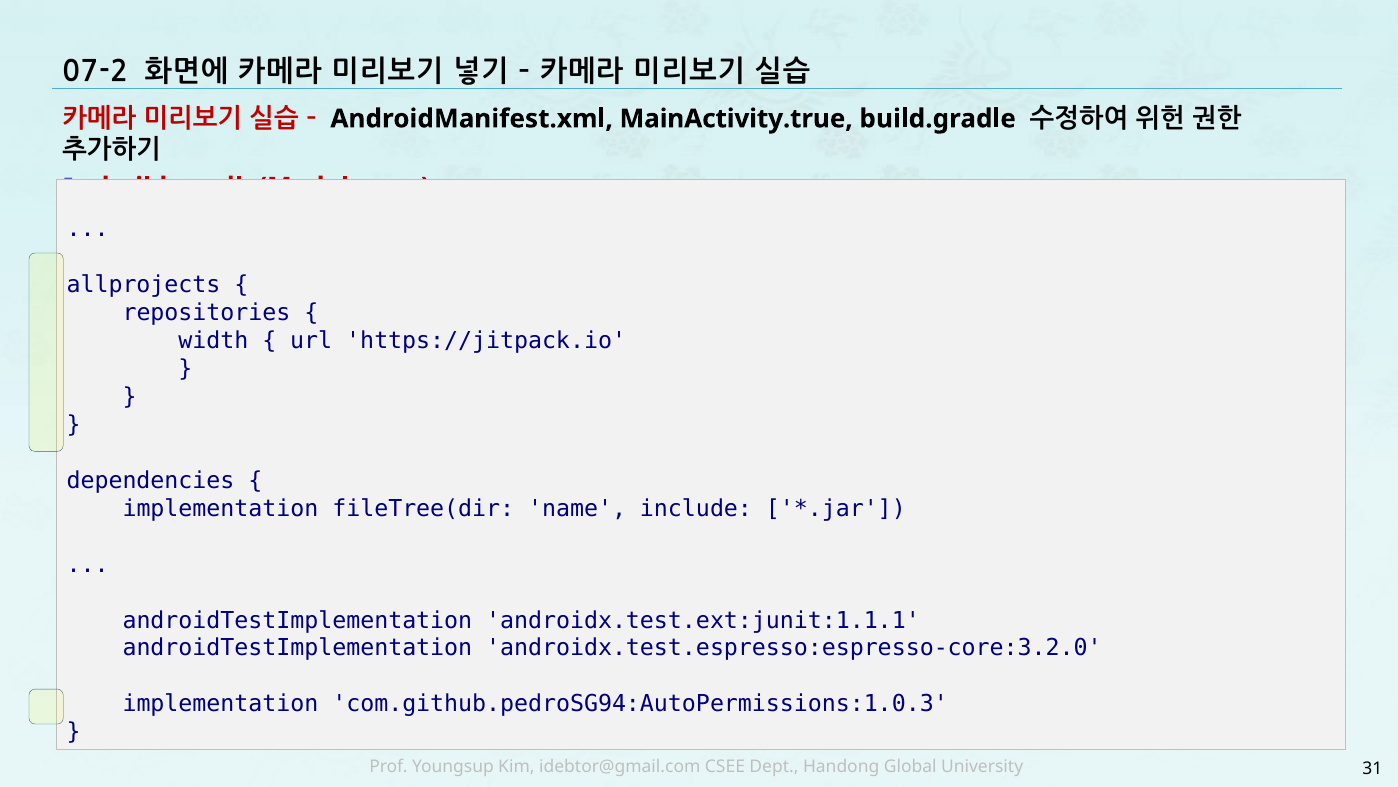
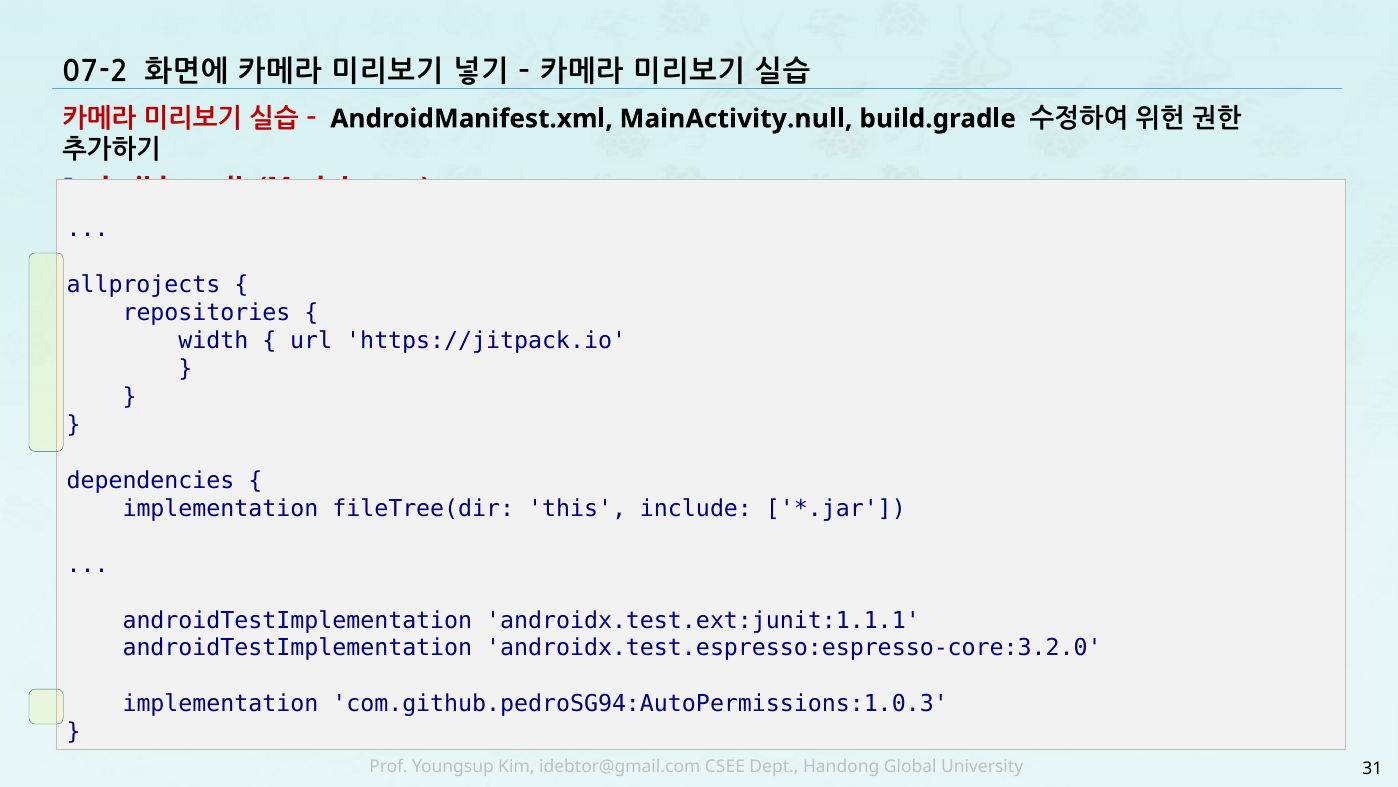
MainActivity.true: MainActivity.true -> MainActivity.null
name: name -> this
